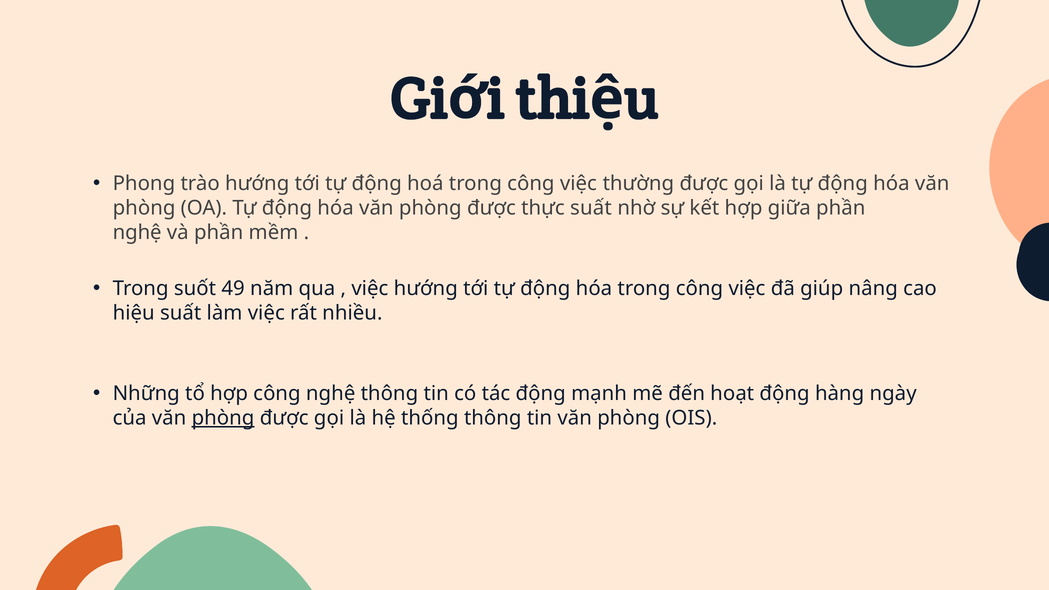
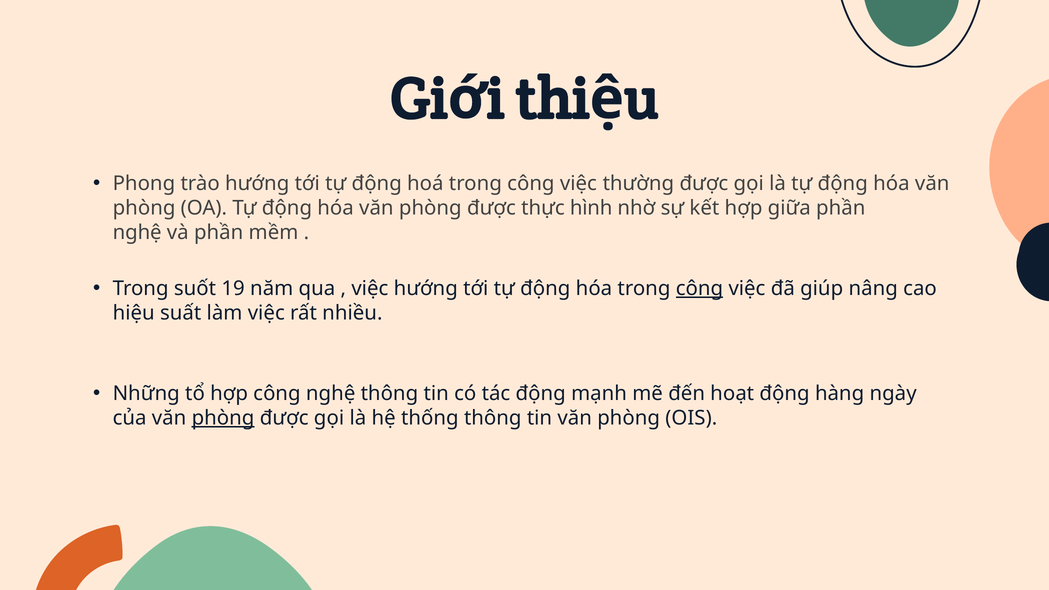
thực suất: suất -> hình
49: 49 -> 19
công at (699, 289) underline: none -> present
